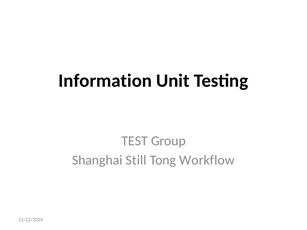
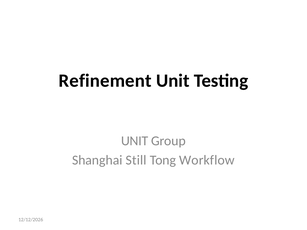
Information: Information -> Refinement
TEST at (135, 141): TEST -> UNIT
